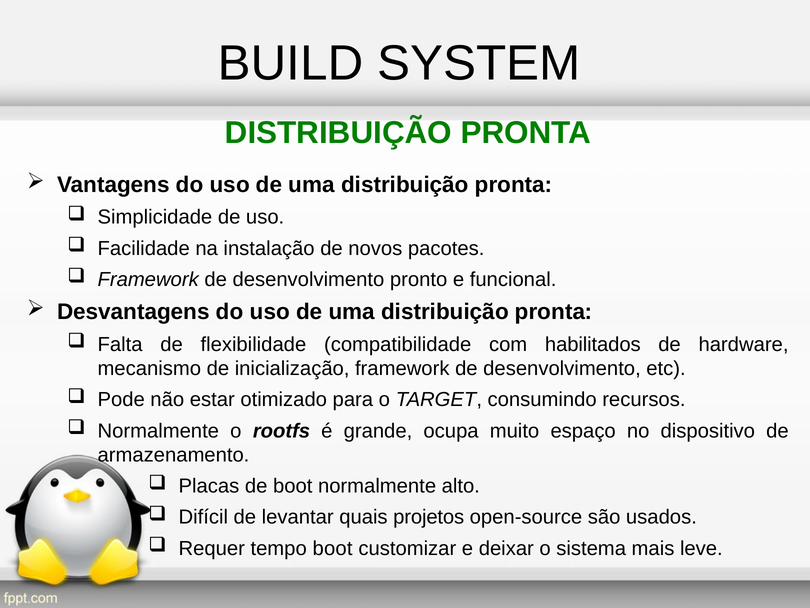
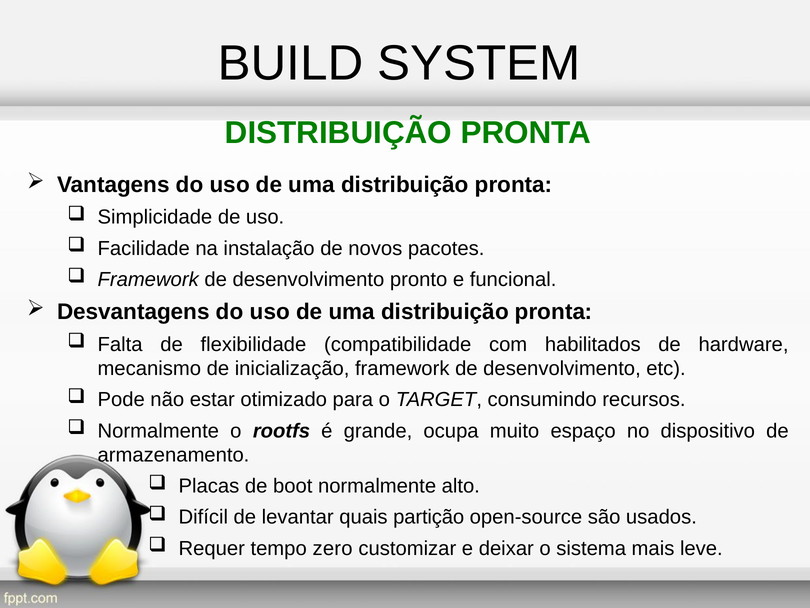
projetos: projetos -> partição
tempo boot: boot -> zero
